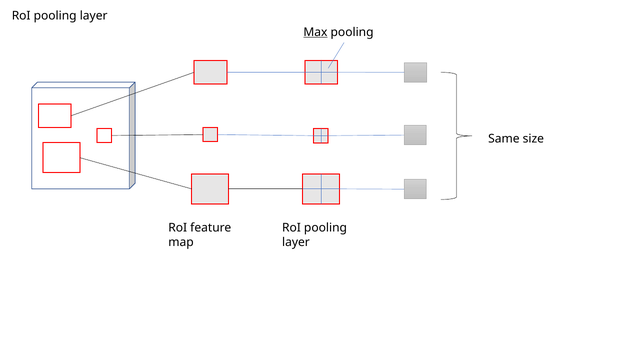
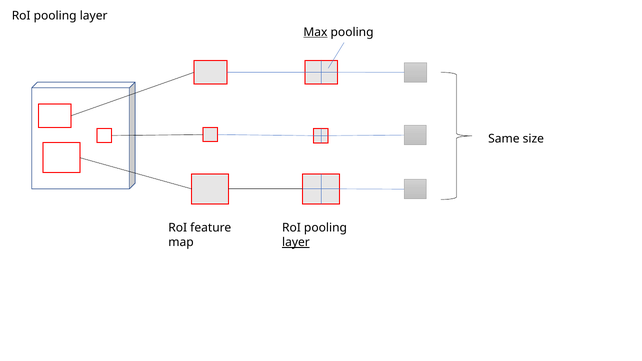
layer at (296, 242) underline: none -> present
